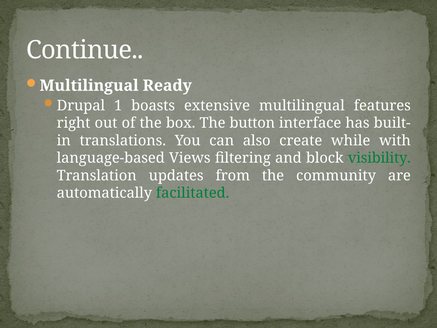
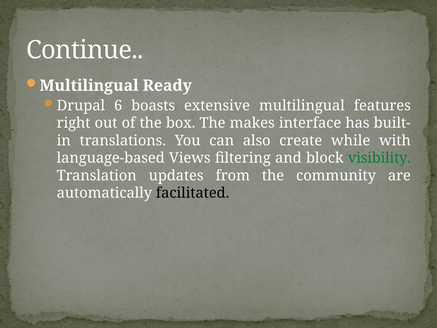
1: 1 -> 6
button: button -> makes
facilitated colour: green -> black
